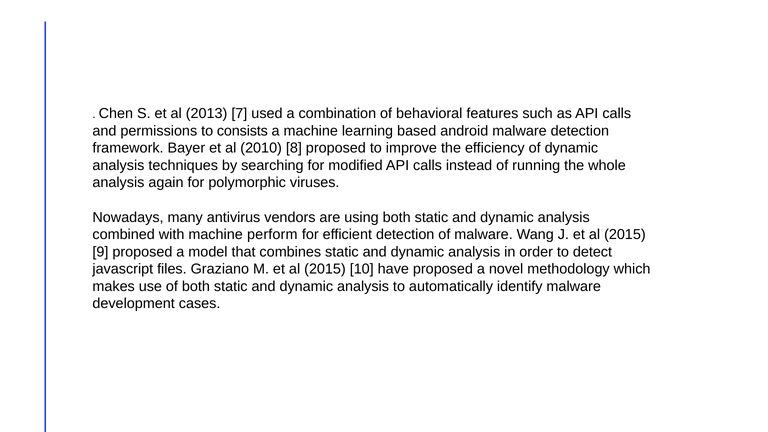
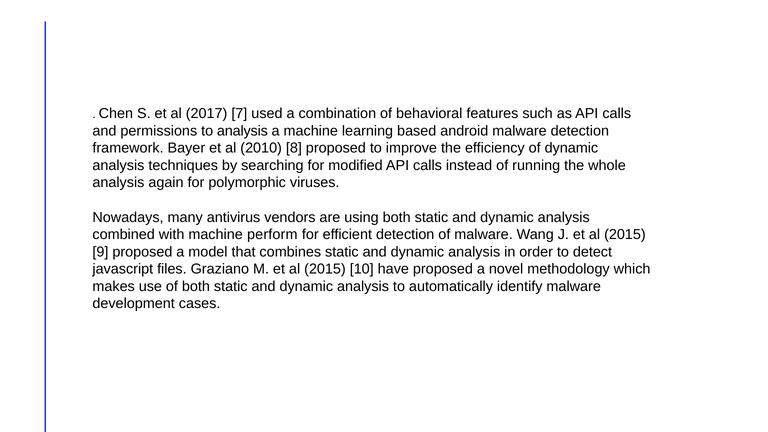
2013: 2013 -> 2017
to consists: consists -> analysis
